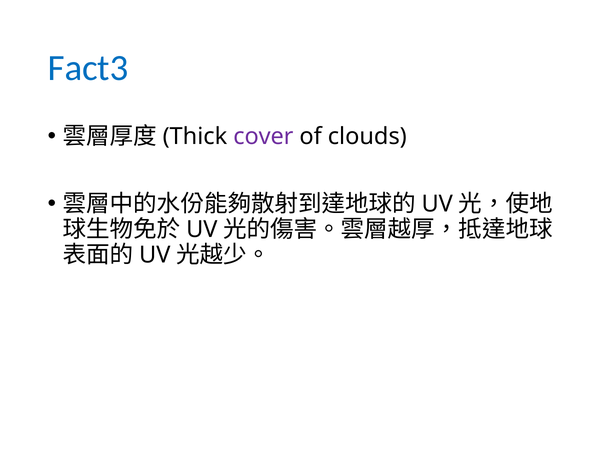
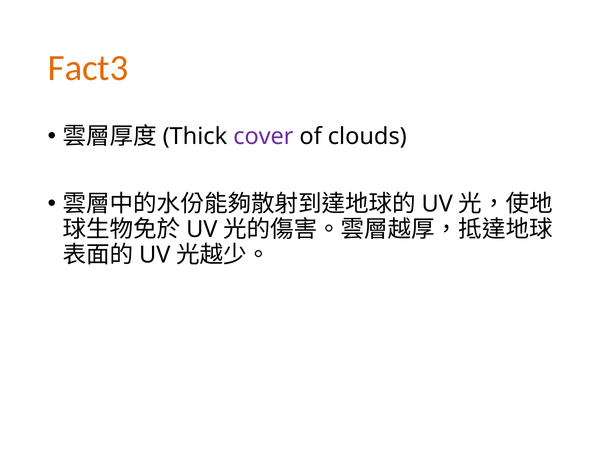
Fact3 colour: blue -> orange
